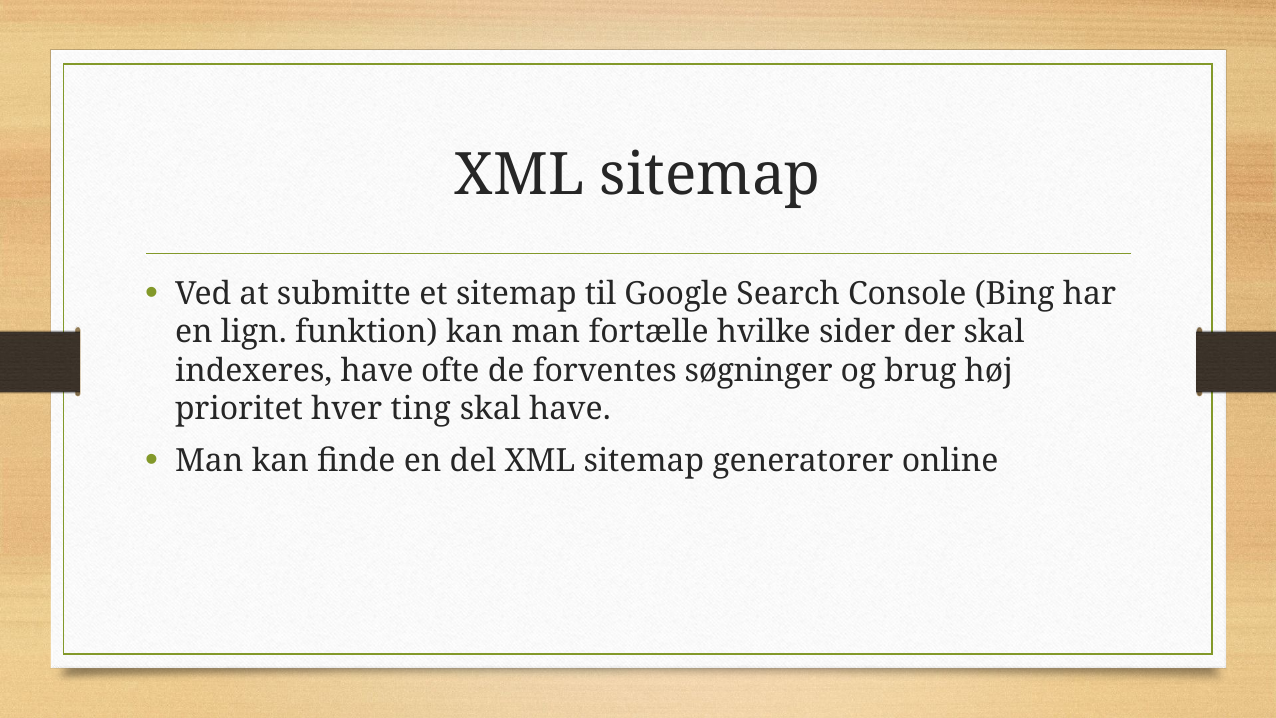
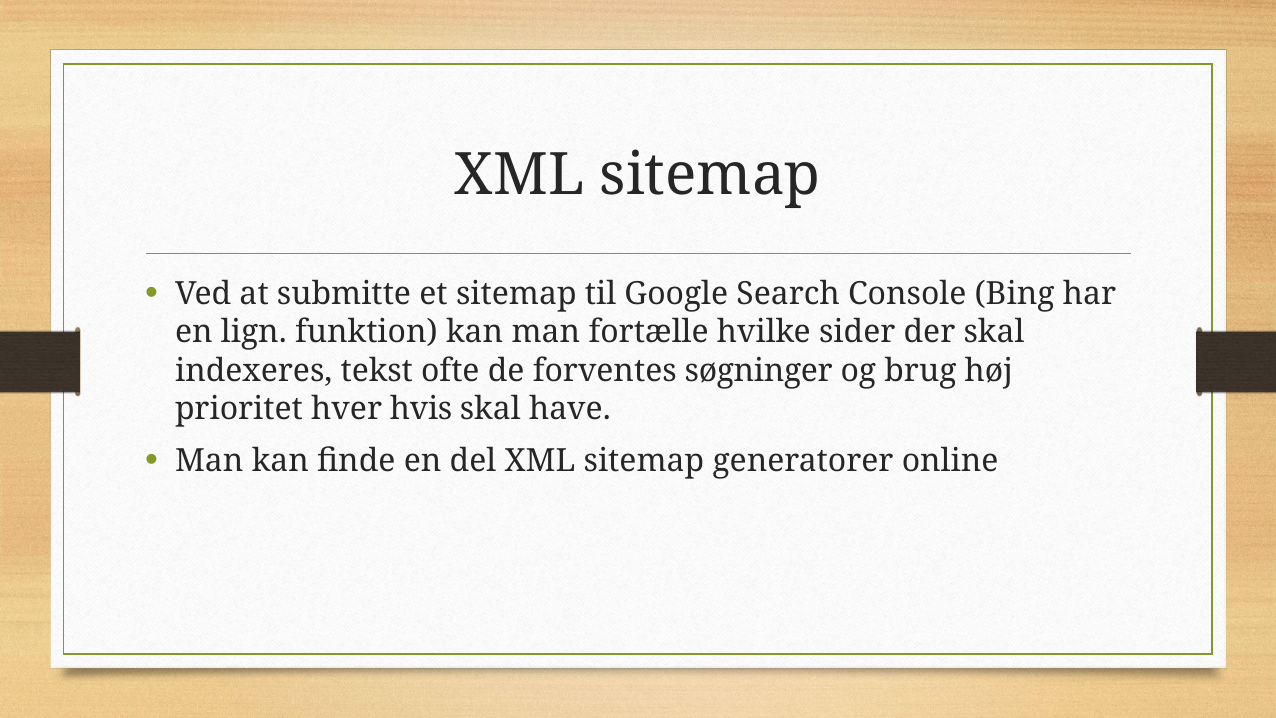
indexeres have: have -> tekst
ting: ting -> hvis
